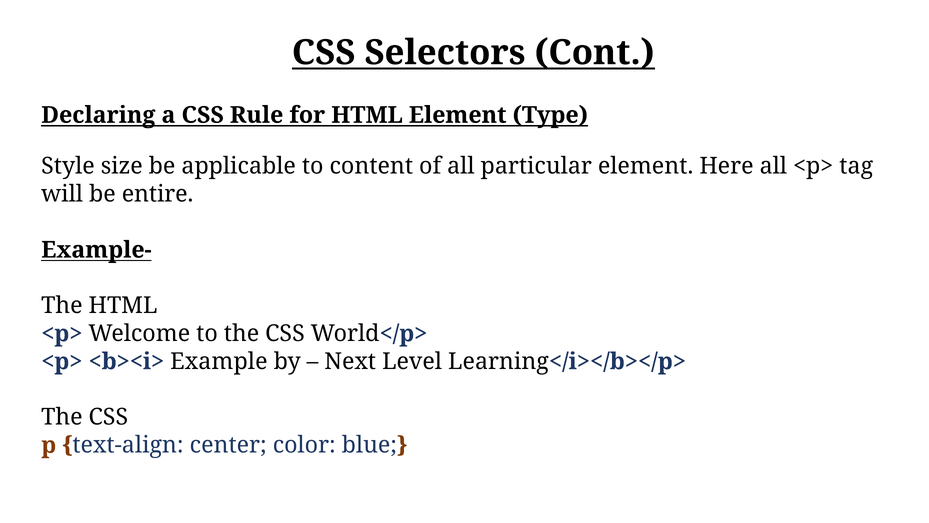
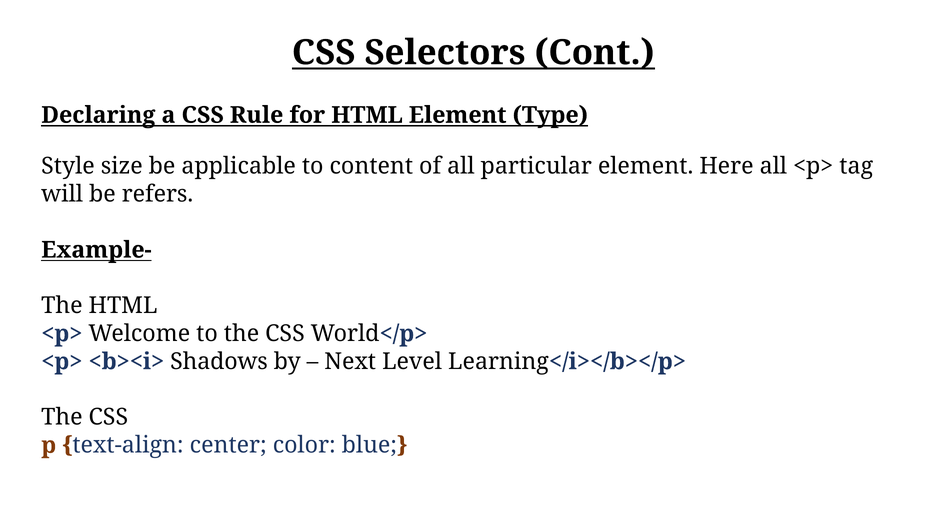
entire: entire -> refers
Example: Example -> Shadows
